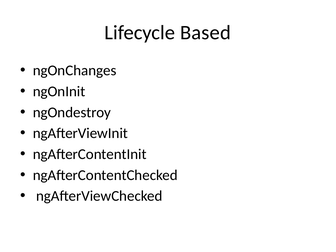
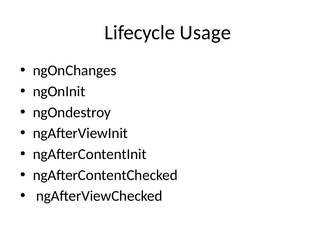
Based: Based -> Usage
